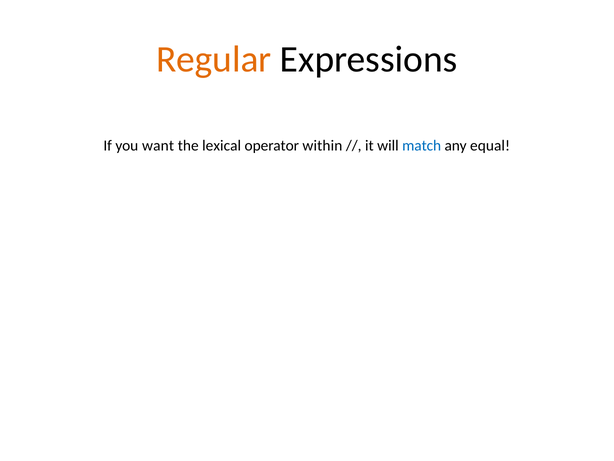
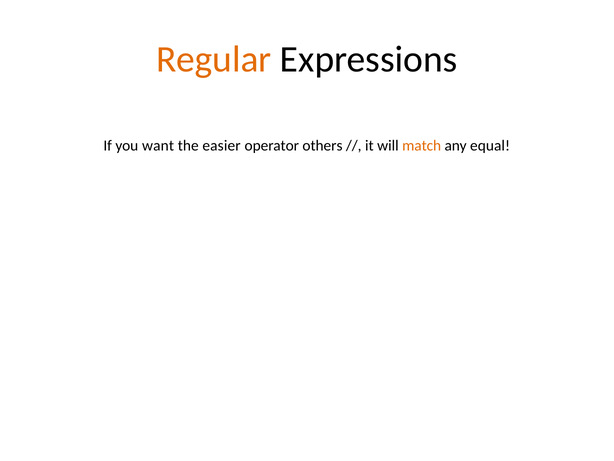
lexical: lexical -> easier
within: within -> others
match colour: blue -> orange
